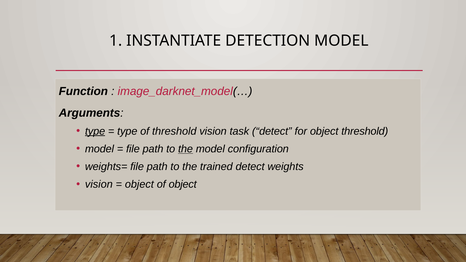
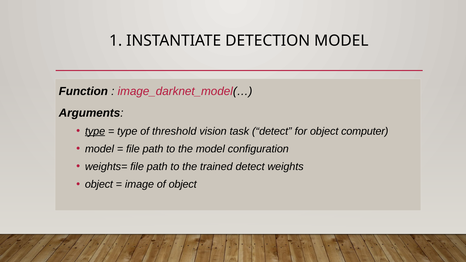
object threshold: threshold -> computer
the at (186, 149) underline: present -> none
vision at (99, 185): vision -> object
object at (139, 185): object -> image
